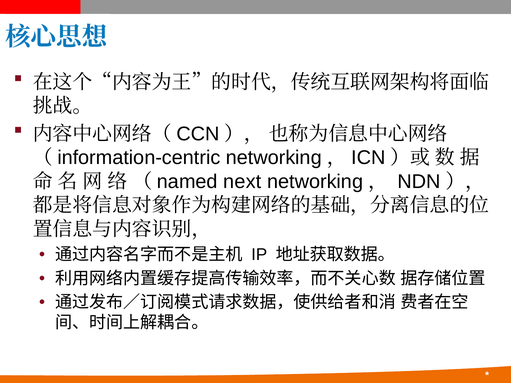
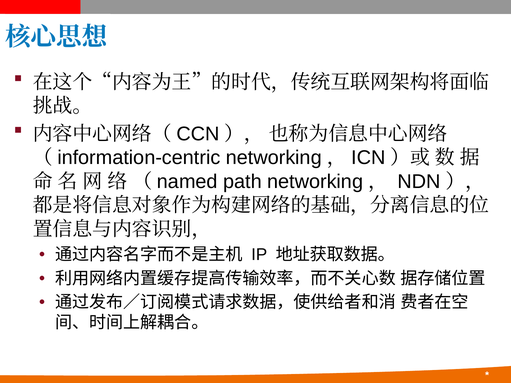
next: next -> path
